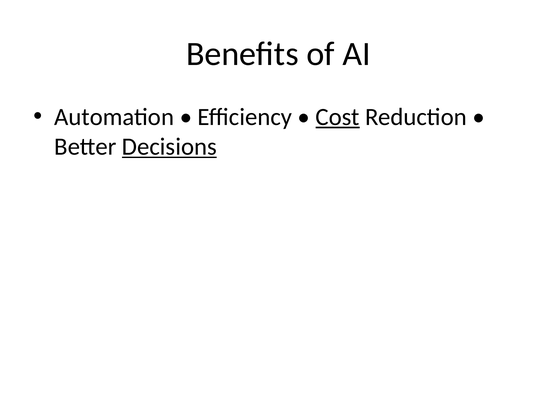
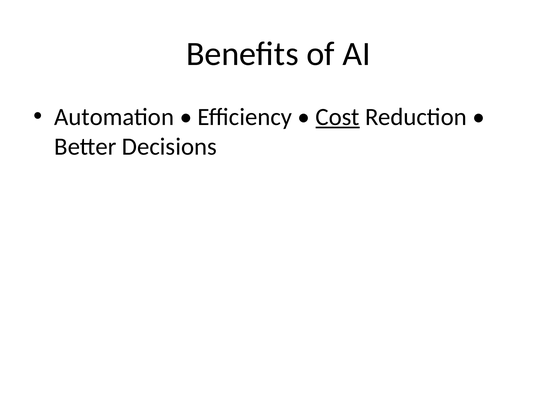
Decisions underline: present -> none
